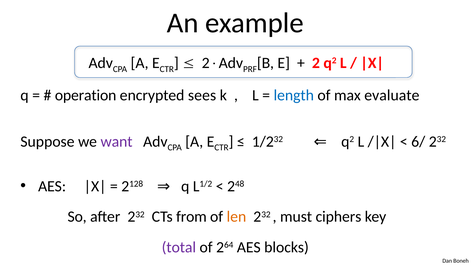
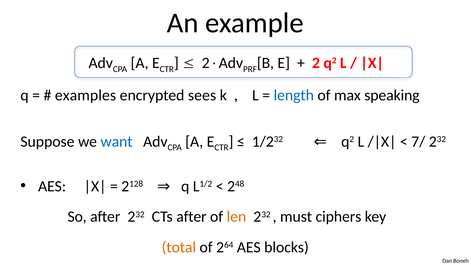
operation: operation -> examples
evaluate: evaluate -> speaking
6/: 6/ -> 7/
want colour: purple -> blue
CTs from: from -> after
total colour: purple -> orange
